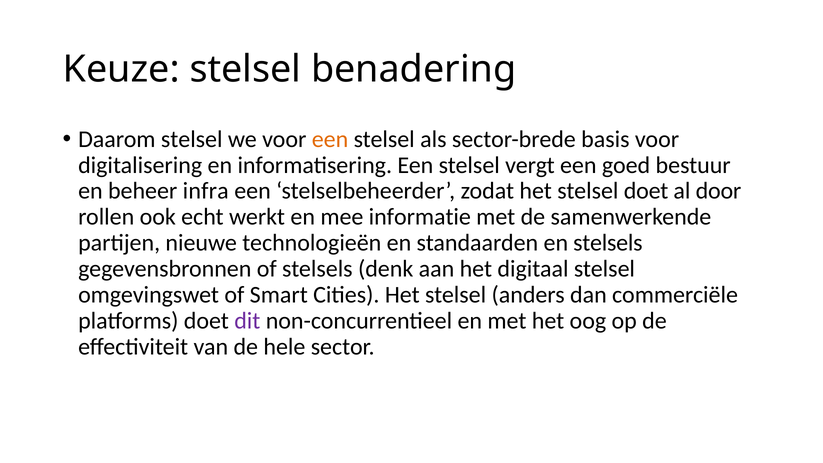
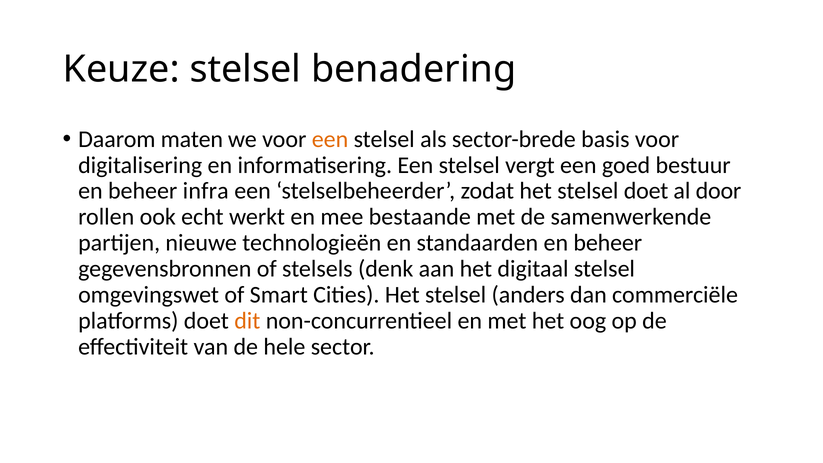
Daarom stelsel: stelsel -> maten
informatie: informatie -> bestaande
standaarden en stelsels: stelsels -> beheer
dit colour: purple -> orange
